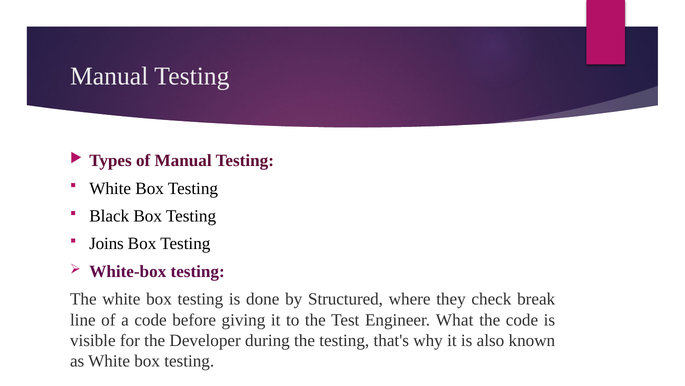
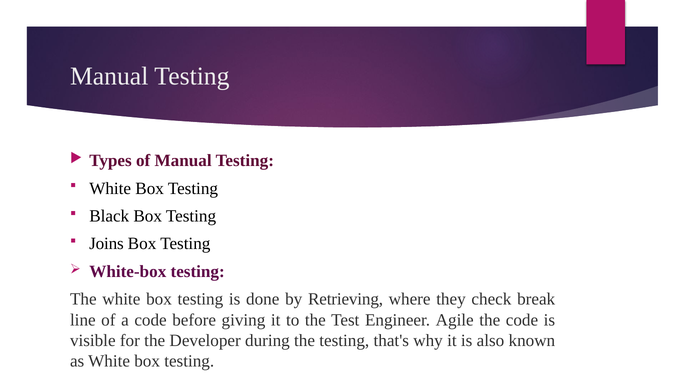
Structured: Structured -> Retrieving
What: What -> Agile
